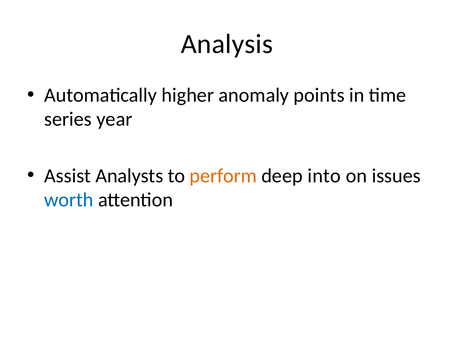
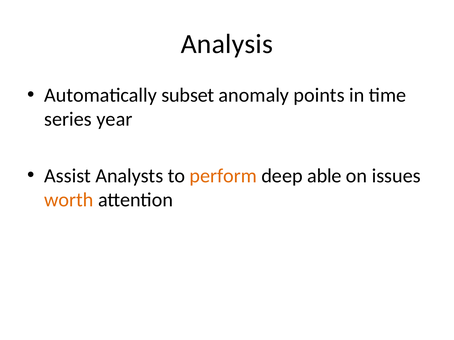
higher: higher -> subset
into: into -> able
worth colour: blue -> orange
